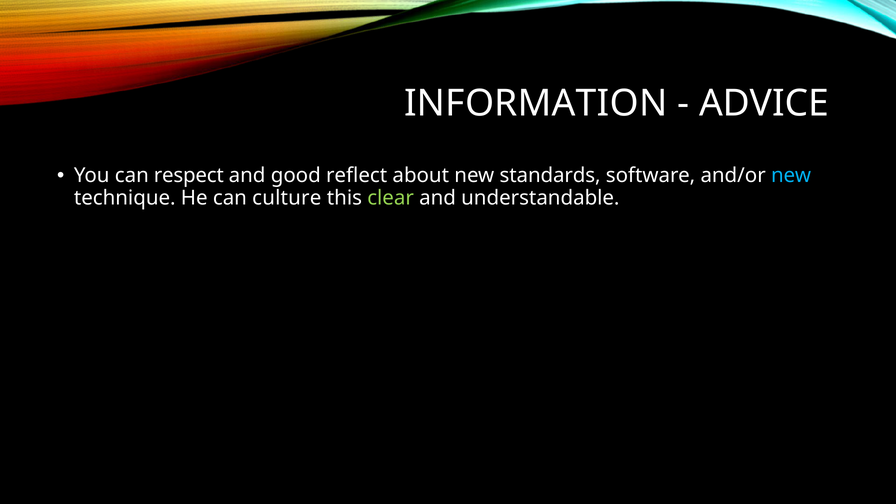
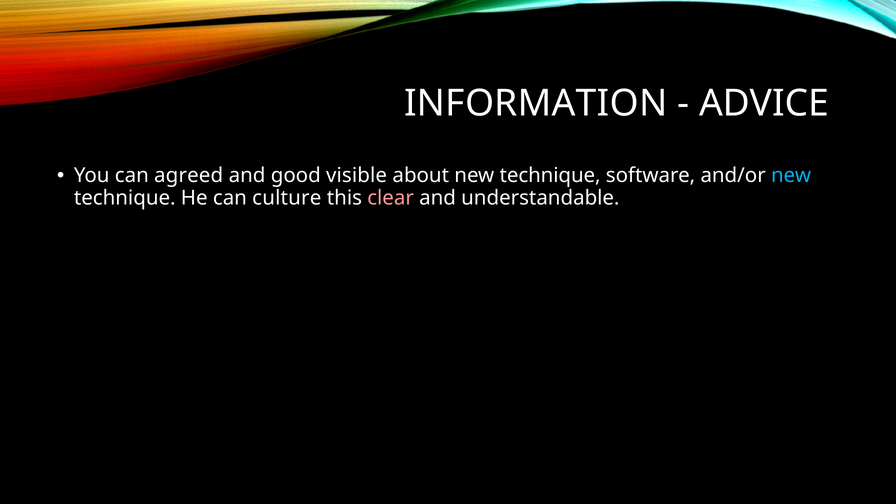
respect: respect -> agreed
reflect: reflect -> visible
about new standards: standards -> technique
clear colour: light green -> pink
